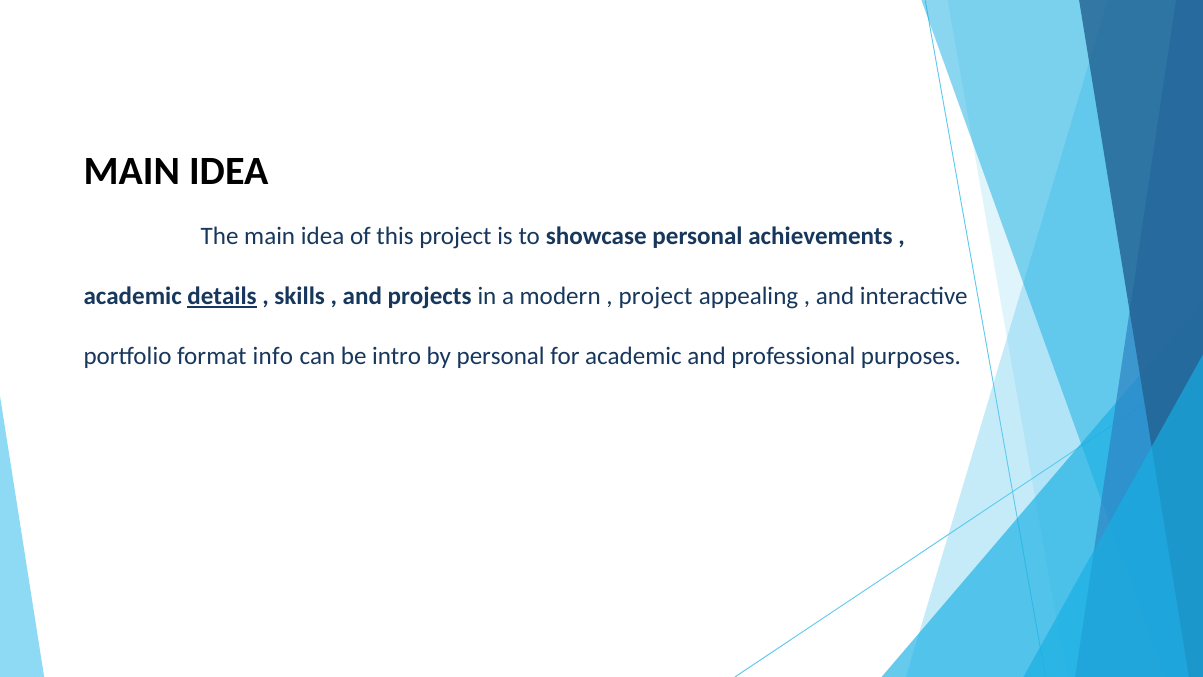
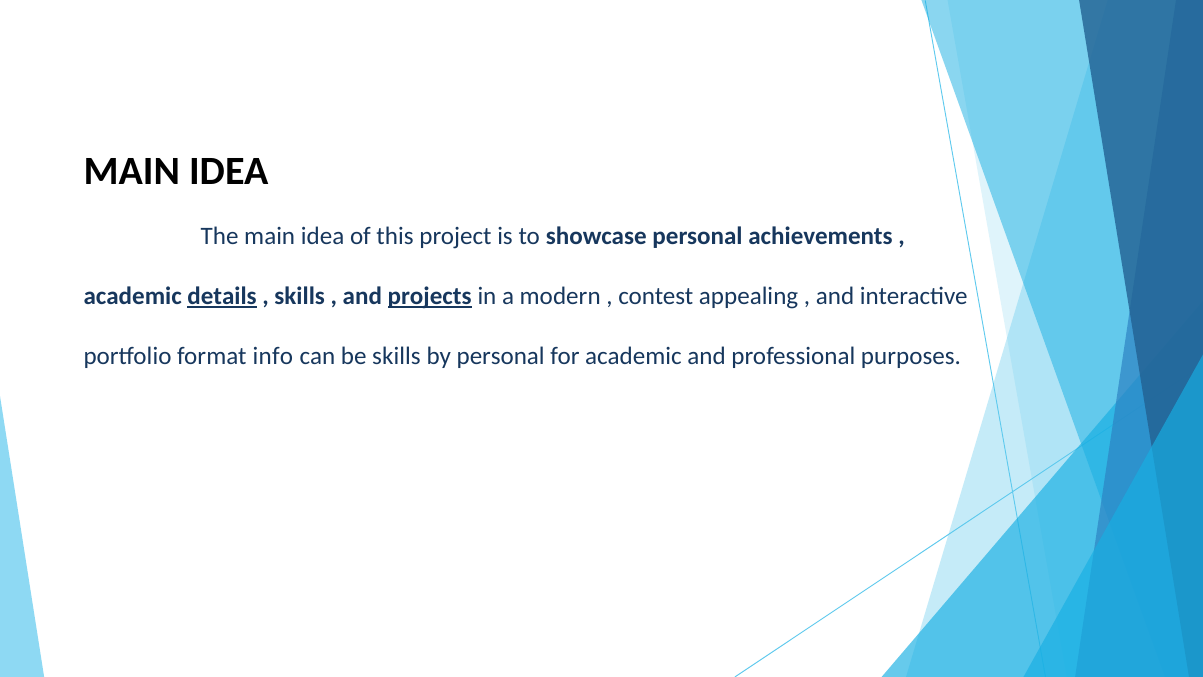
projects underline: none -> present
project at (656, 296): project -> contest
be intro: intro -> skills
